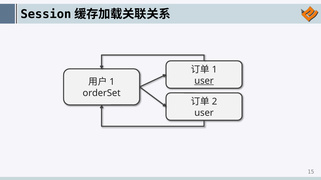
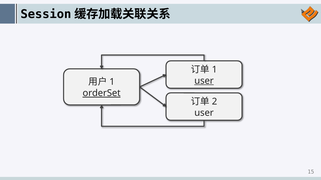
orderSet underline: none -> present
